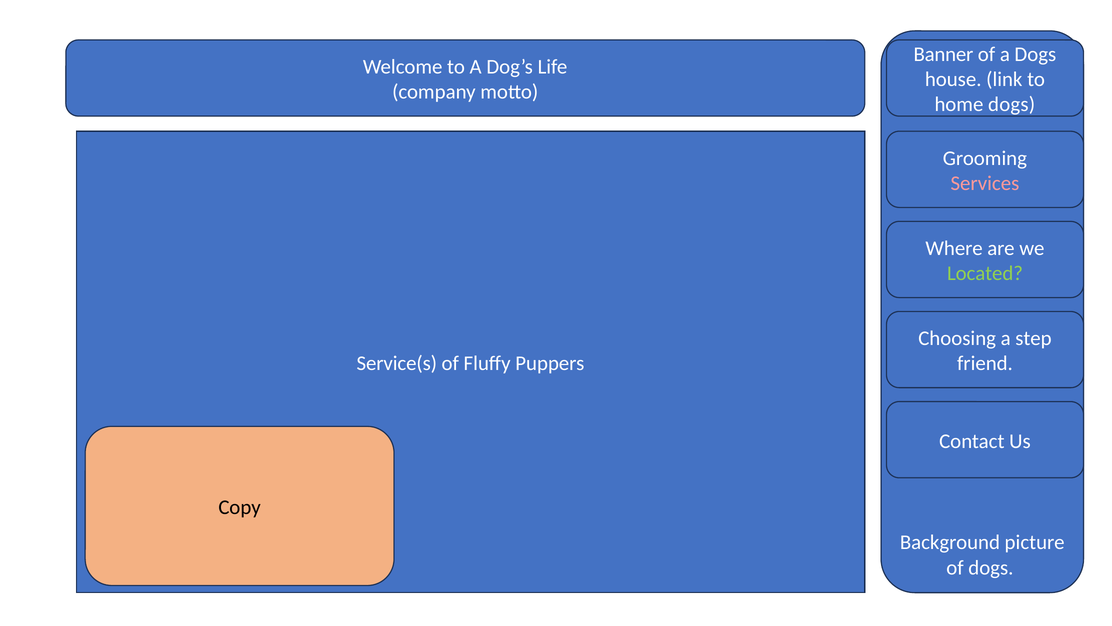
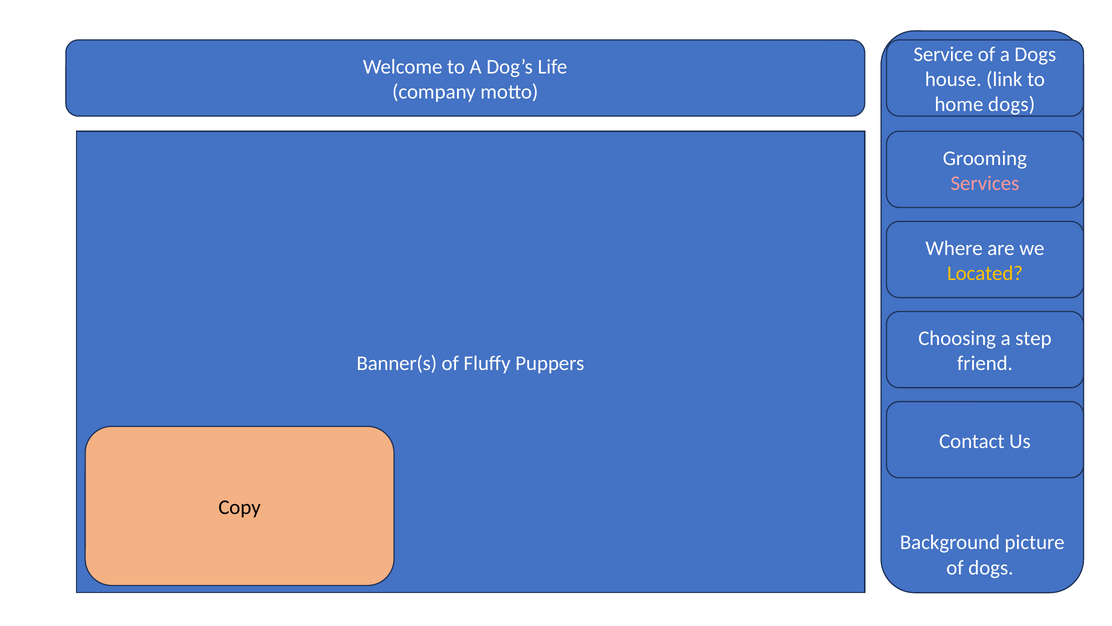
Banner: Banner -> Service
Located colour: light green -> yellow
Service(s: Service(s -> Banner(s
